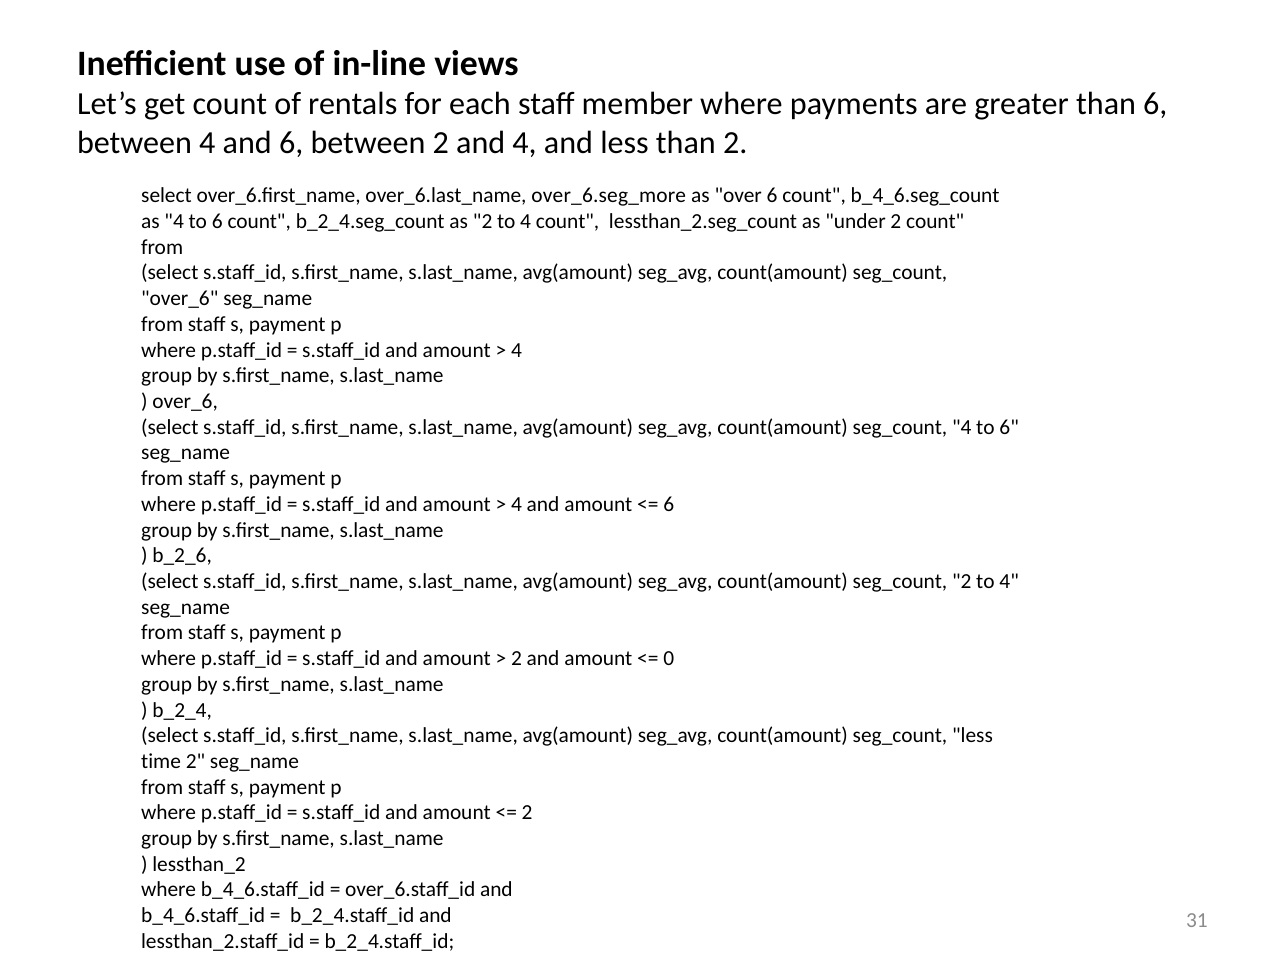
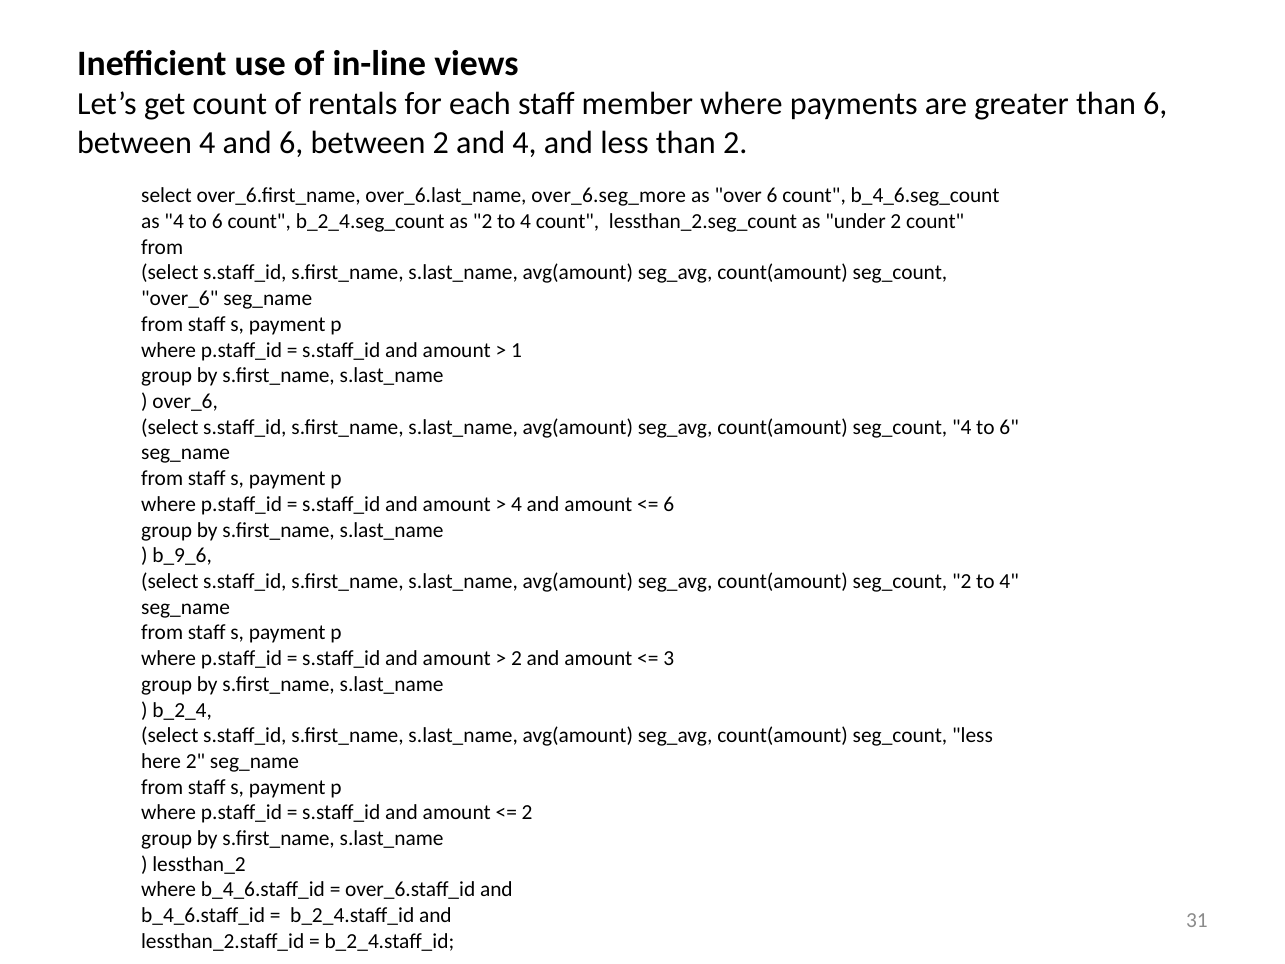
4 at (517, 350): 4 -> 1
b_2_6: b_2_6 -> b_9_6
0: 0 -> 3
time: time -> here
